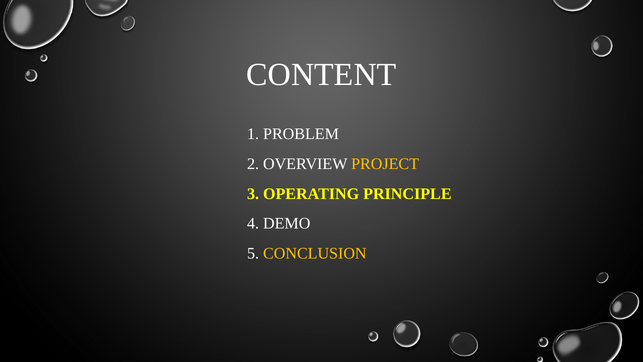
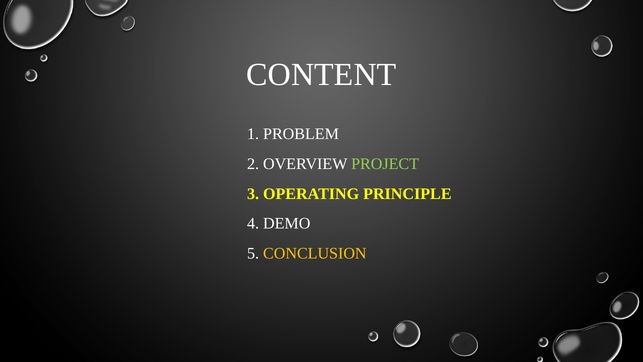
PROJECT colour: yellow -> light green
